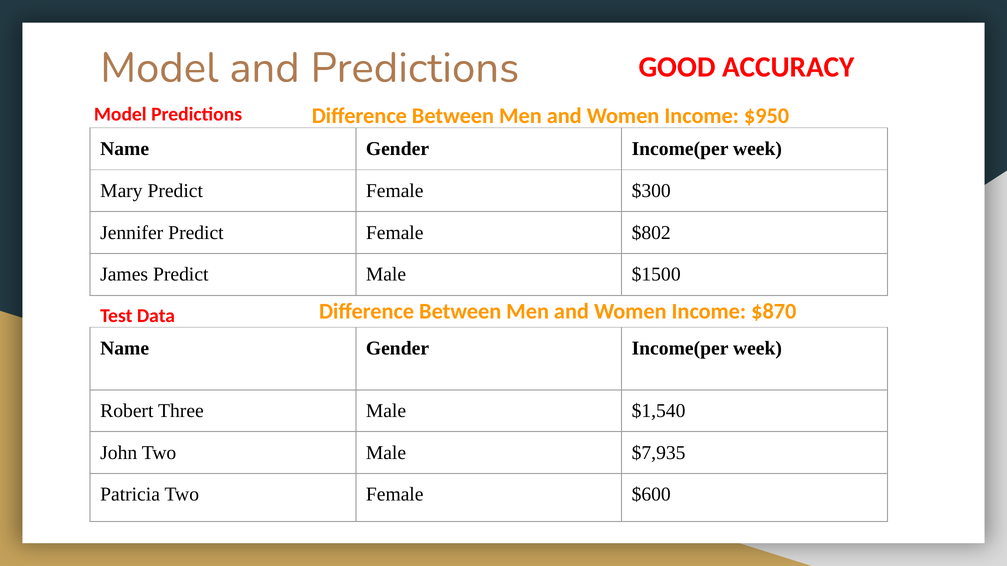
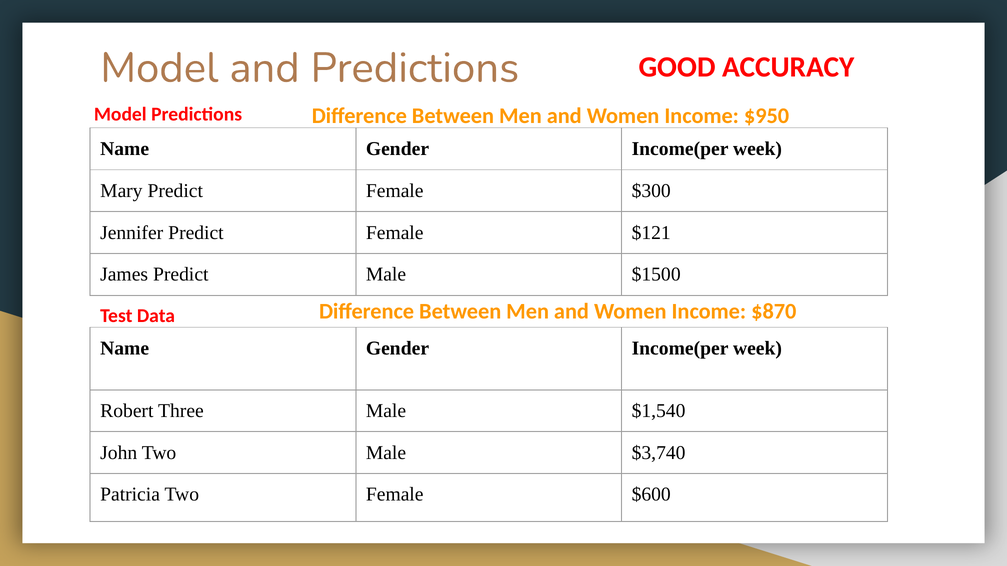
$802: $802 -> $121
$7,935: $7,935 -> $3,740
